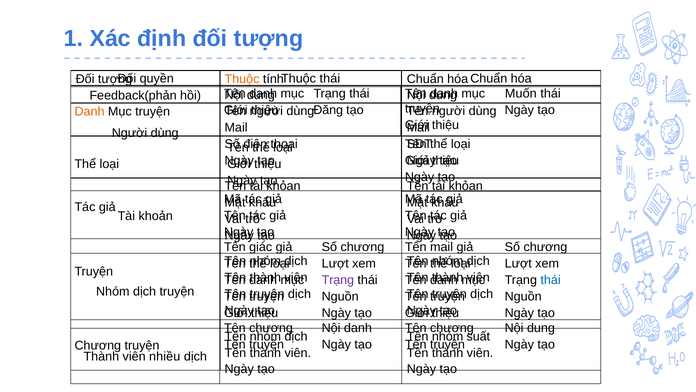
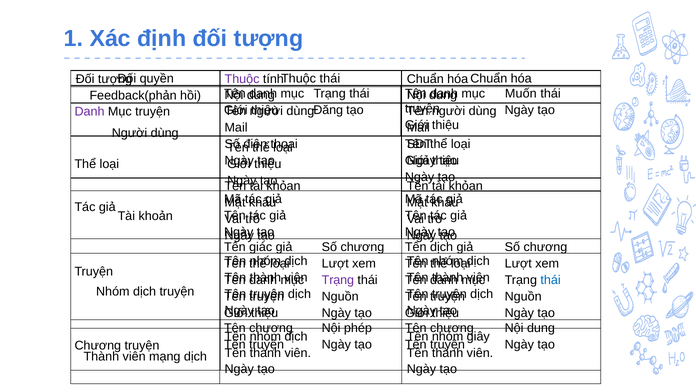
Thuộc at (242, 79) colour: orange -> purple
Danh at (90, 111) colour: orange -> purple
Tên mail: mail -> dịch
Nội danh: danh -> phép
suất: suất -> giây
nhiều: nhiều -> mạng
